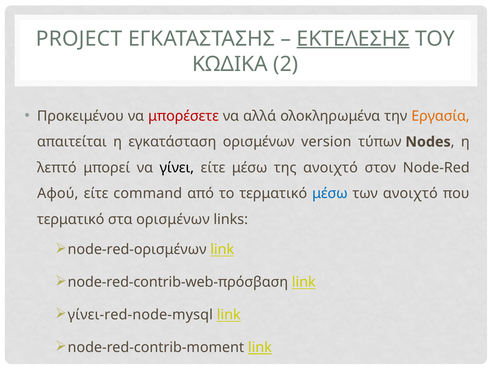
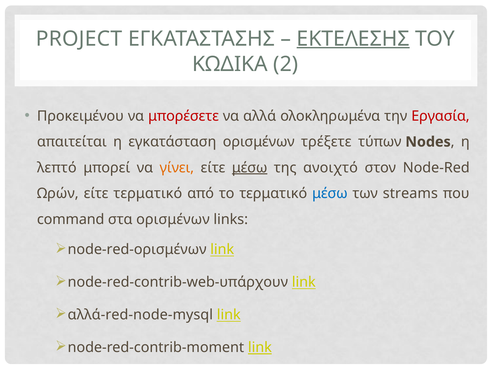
Εργασία colour: orange -> red
version: version -> τρέξετε
γίνει colour: black -> orange
μέσω at (250, 168) underline: none -> present
Αφού: Αφού -> Ωρών
είτε command: command -> τερματικό
των ανοιχτό: ανοιχτό -> streams
τερματικό at (71, 219): τερματικό -> command
node-red-contrib-web-πρόσβαση: node-red-contrib-web-πρόσβαση -> node-red-contrib-web-υπάρχουν
γίνει-red-node-mysql: γίνει-red-node-mysql -> αλλά-red-node-mysql
